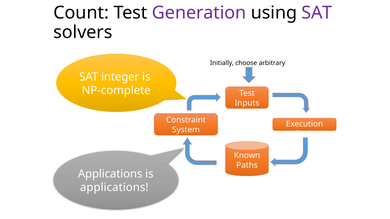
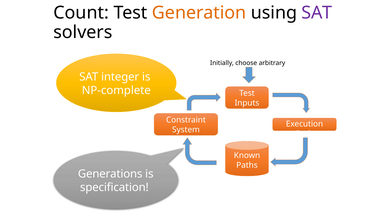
Generation colour: purple -> orange
Applications at (110, 174): Applications -> Generations
applications at (114, 188): applications -> specification
